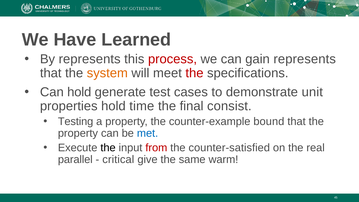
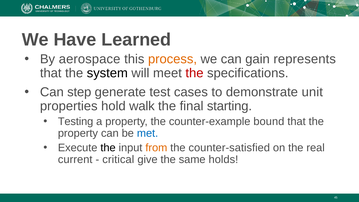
By represents: represents -> aerospace
process colour: red -> orange
system colour: orange -> black
Can hold: hold -> step
time: time -> walk
consist: consist -> starting
from colour: red -> orange
parallel: parallel -> current
warm: warm -> holds
